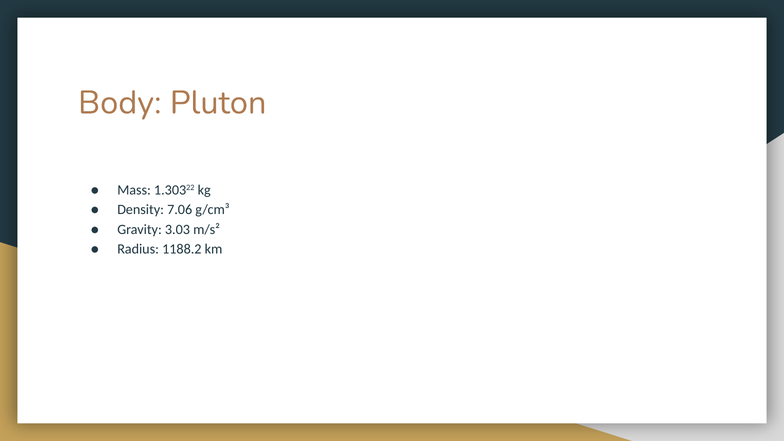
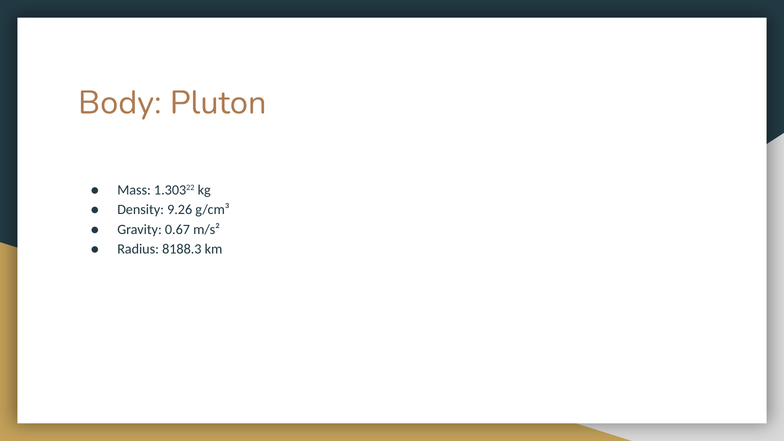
7.06: 7.06 -> 9.26
3.03: 3.03 -> 0.67
1188.2: 1188.2 -> 8188.3
